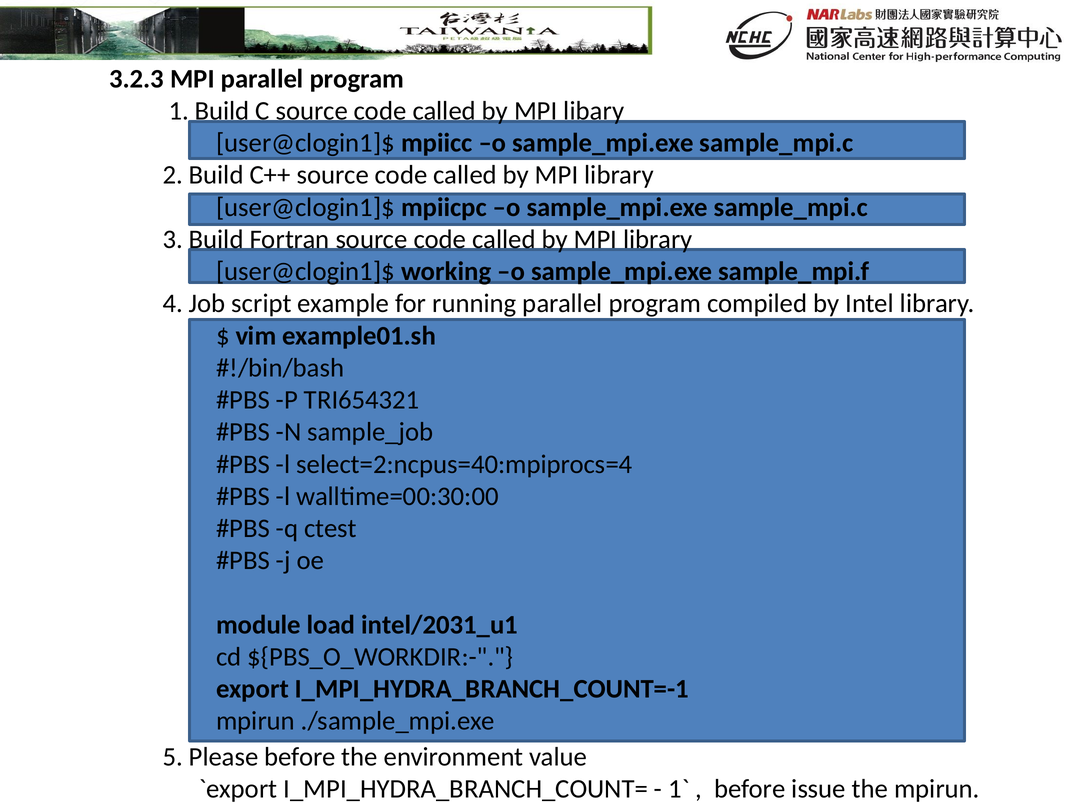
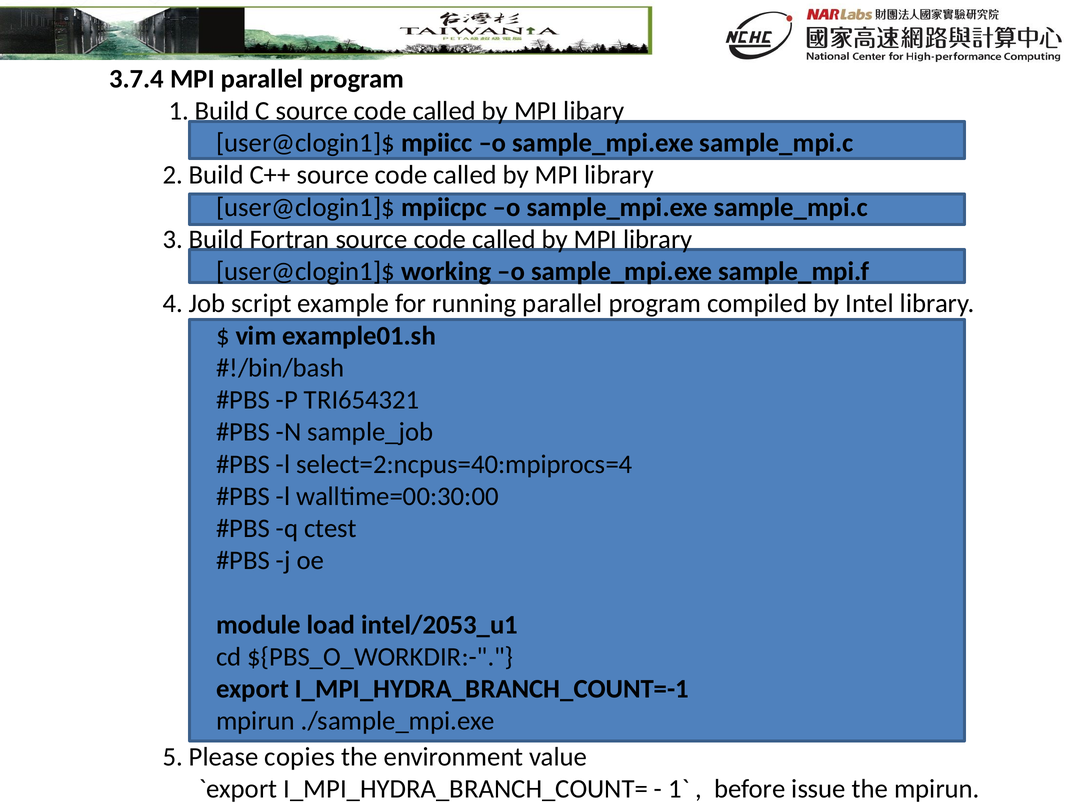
3.2.3: 3.2.3 -> 3.7.4
intel/2031_u1: intel/2031_u1 -> intel/2053_u1
Please before: before -> copies
